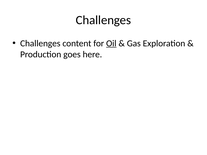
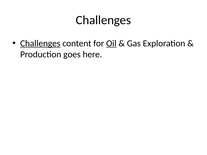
Challenges at (40, 43) underline: none -> present
